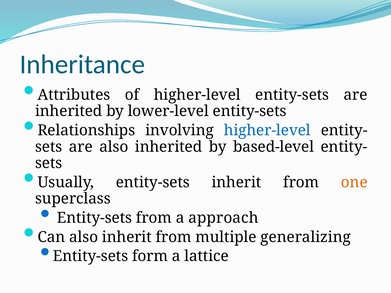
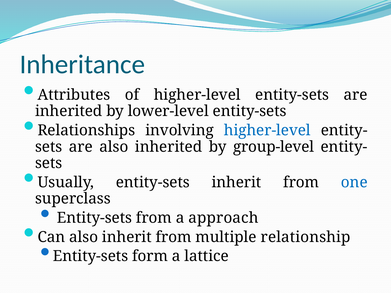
based-level: based-level -> group-level
one colour: orange -> blue
generalizing: generalizing -> relationship
